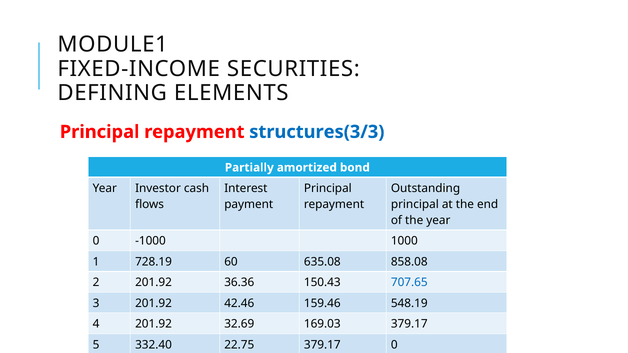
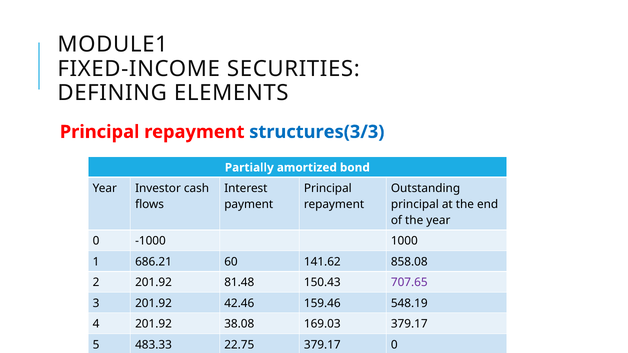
728.19: 728.19 -> 686.21
635.08: 635.08 -> 141.62
36.36: 36.36 -> 81.48
707.65 colour: blue -> purple
32.69: 32.69 -> 38.08
332.40: 332.40 -> 483.33
